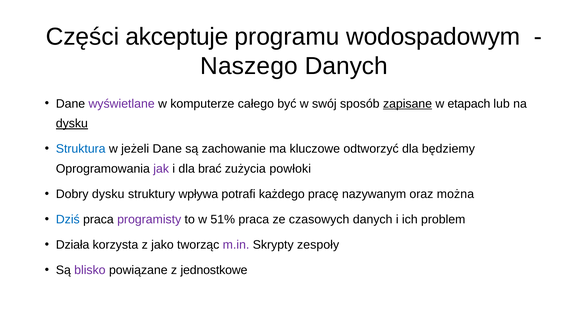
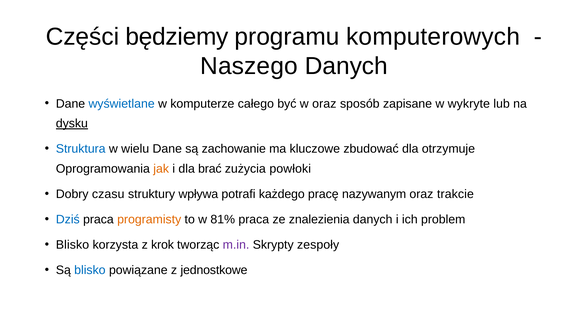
akceptuje: akceptuje -> będziemy
wodospadowym: wodospadowym -> komputerowych
wyświetlane colour: purple -> blue
w swój: swój -> oraz
zapisane underline: present -> none
etapach: etapach -> wykryte
jeżeli: jeżeli -> wielu
odtworzyć: odtworzyć -> zbudować
będziemy: będziemy -> otrzymuje
jak colour: purple -> orange
Dobry dysku: dysku -> czasu
można: można -> trakcie
programisty colour: purple -> orange
51%: 51% -> 81%
czasowych: czasowych -> znalezienia
Działa at (73, 245): Działa -> Blisko
jako: jako -> krok
blisko at (90, 270) colour: purple -> blue
